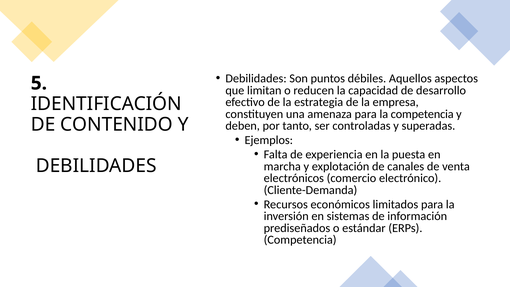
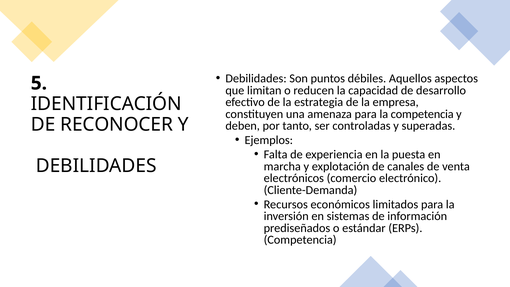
CONTENIDO: CONTENIDO -> RECONOCER
